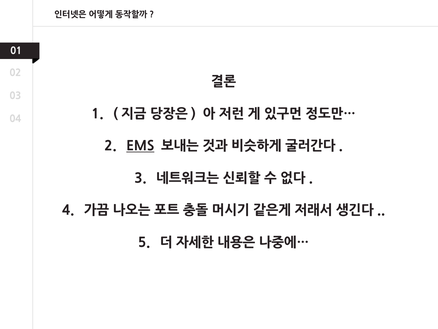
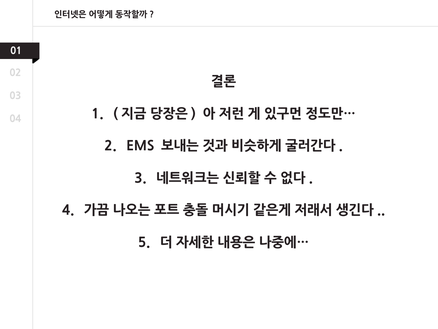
EMS underline: present -> none
